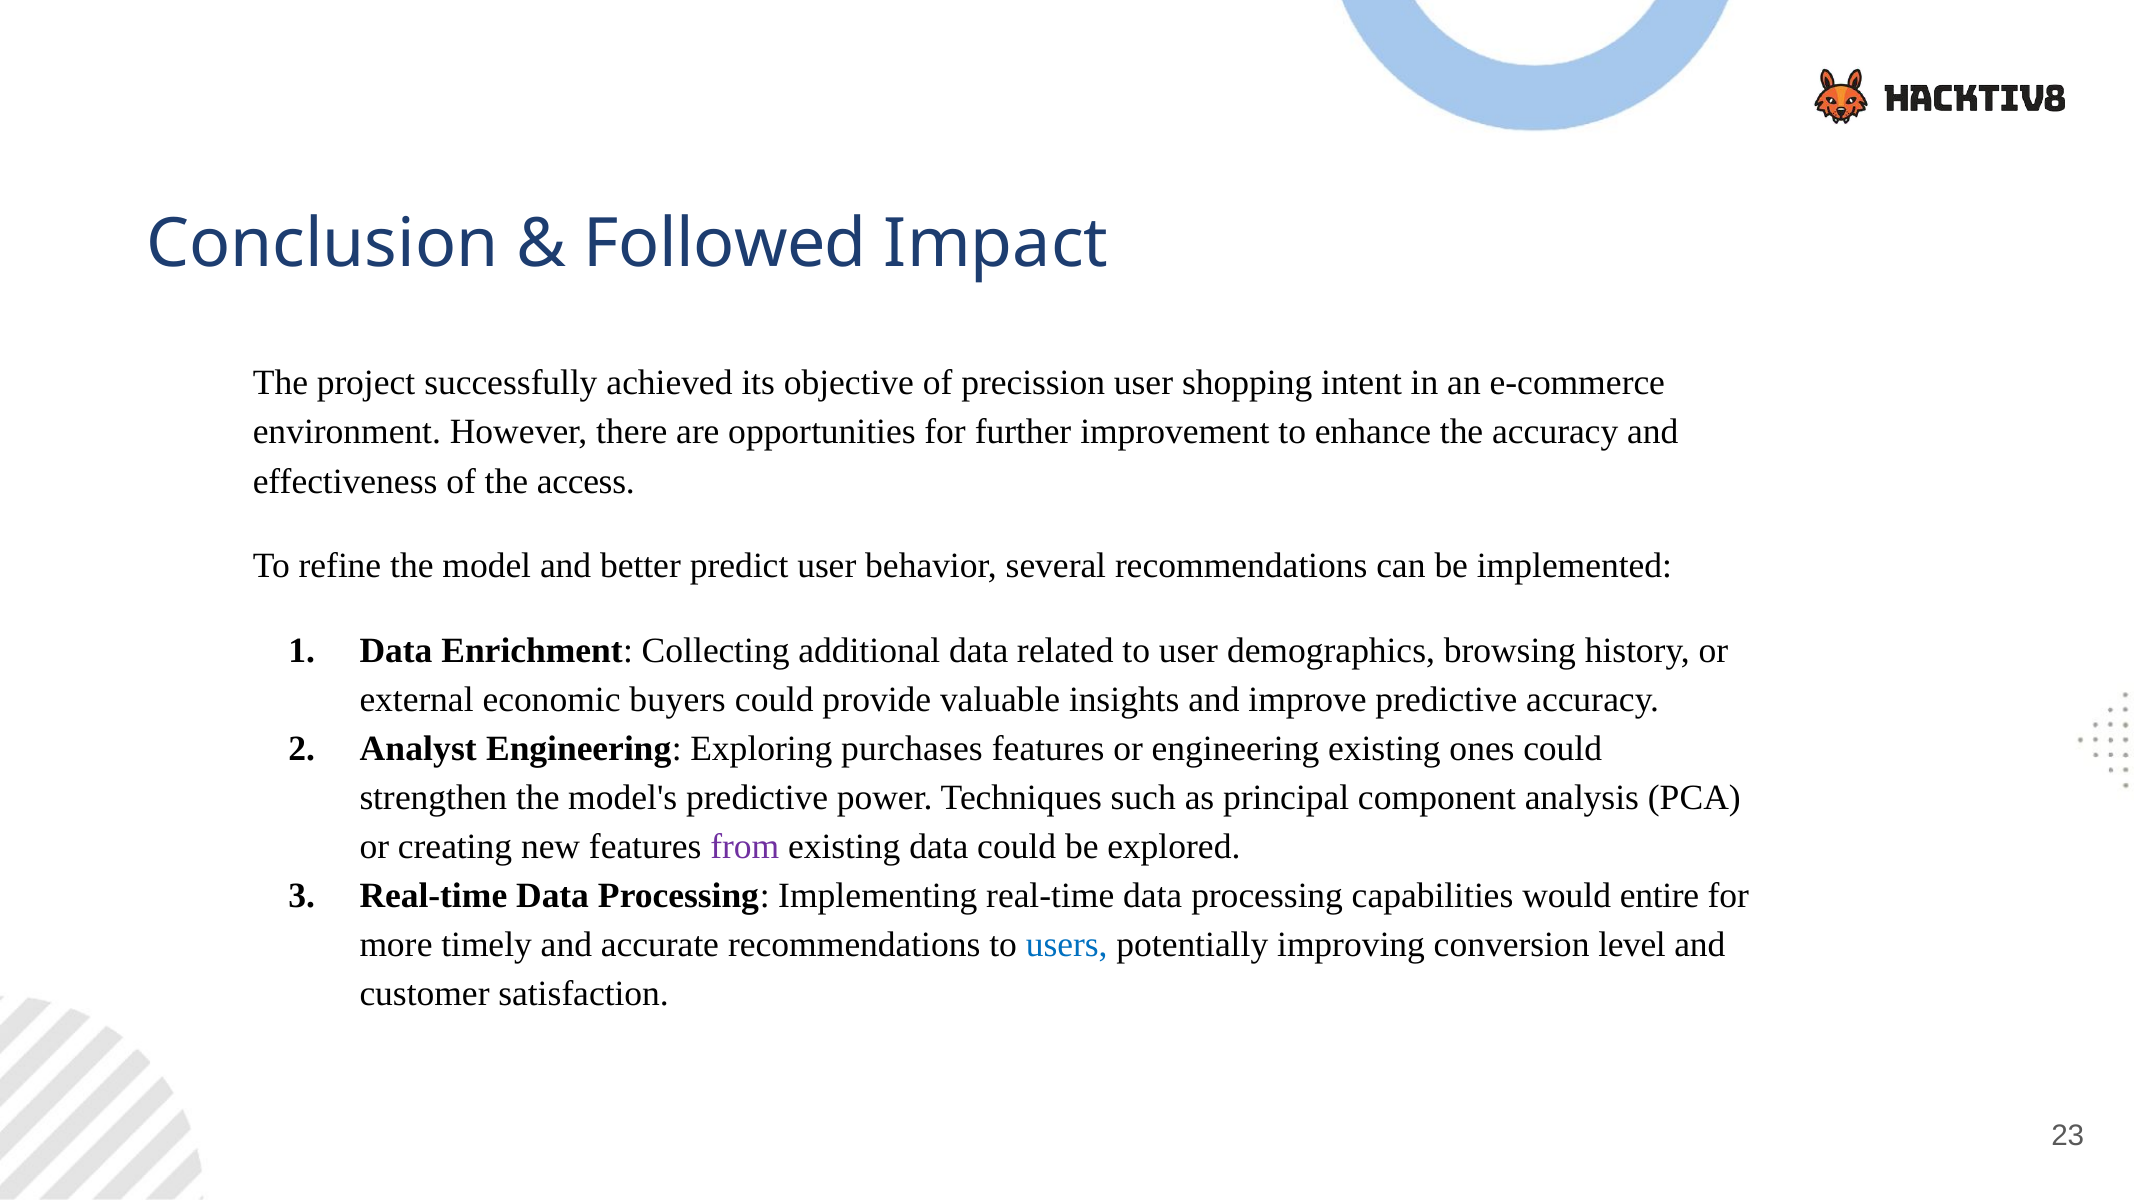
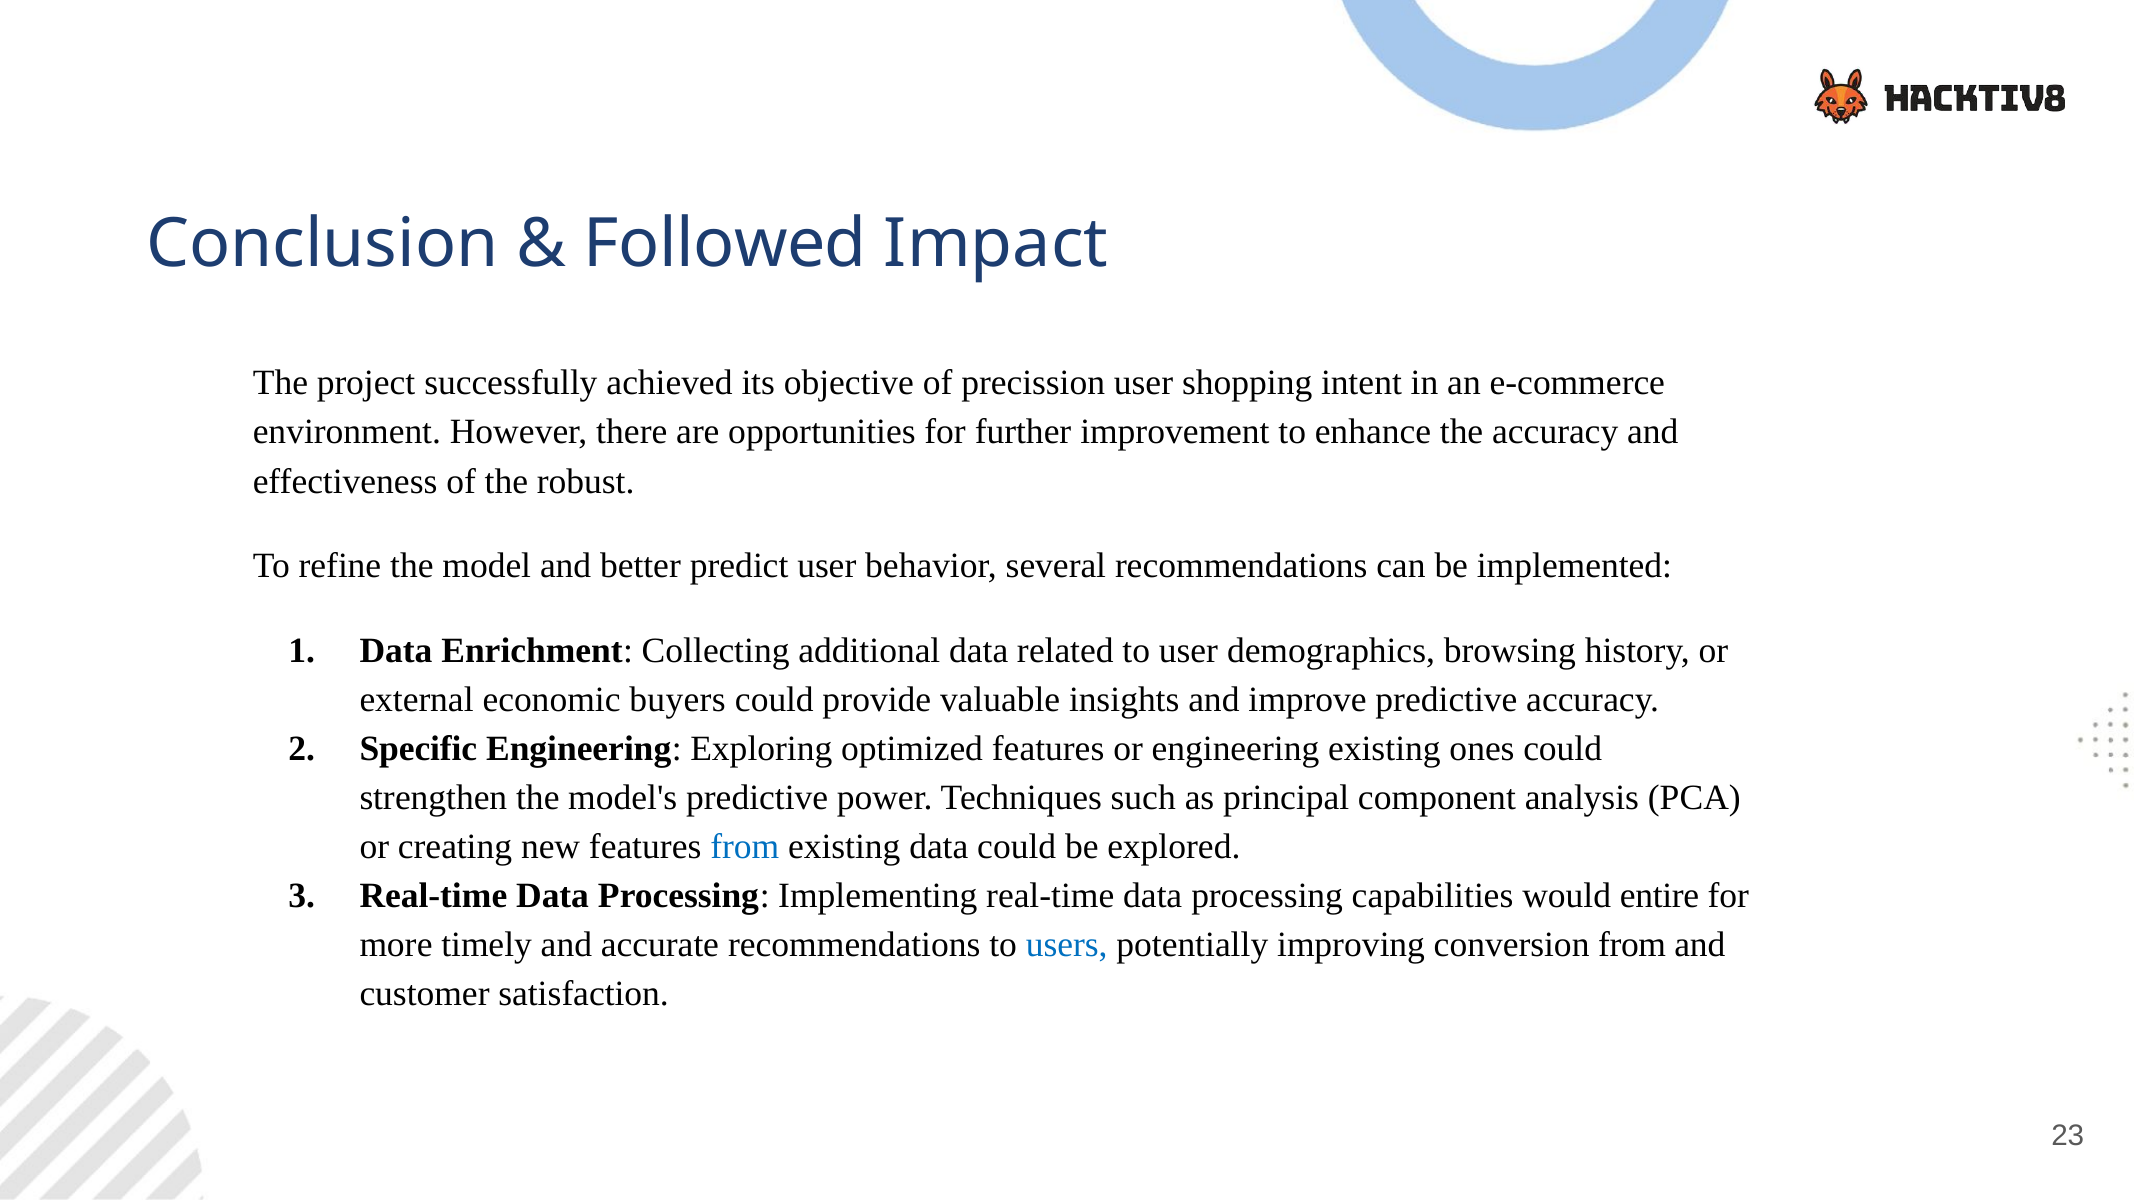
access: access -> robust
Analyst: Analyst -> Specific
purchases: purchases -> optimized
from at (745, 847) colour: purple -> blue
conversion level: level -> from
